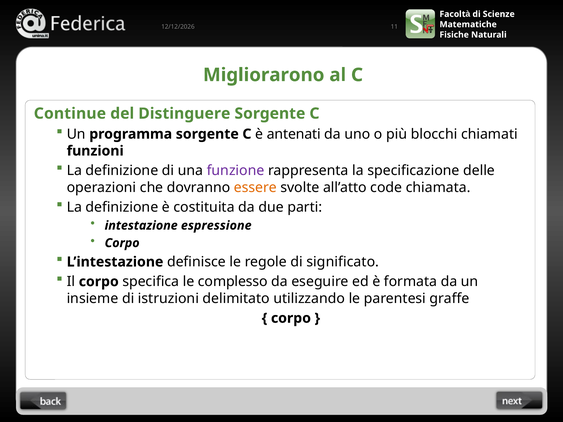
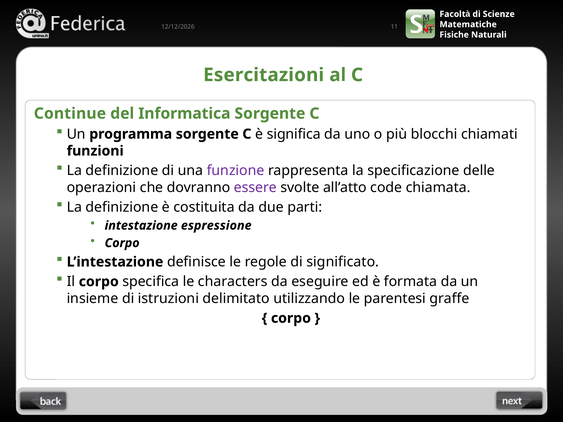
Migliorarono: Migliorarono -> Esercitazioni
Distinguere: Distinguere -> Informatica
antenati: antenati -> significa
essere colour: orange -> purple
complesso: complesso -> characters
